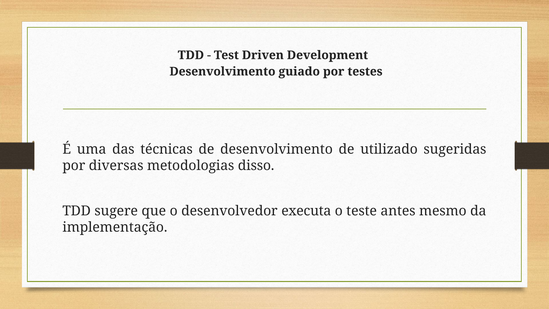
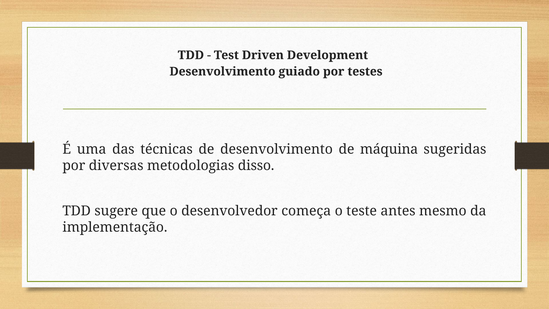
utilizado: utilizado -> máquina
executa: executa -> começa
